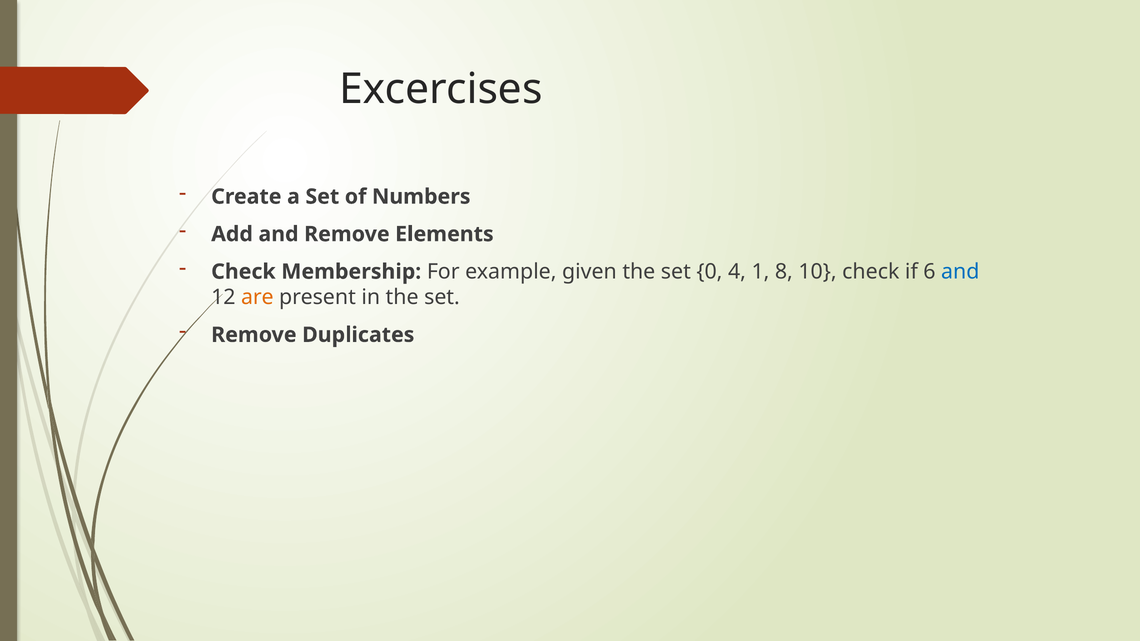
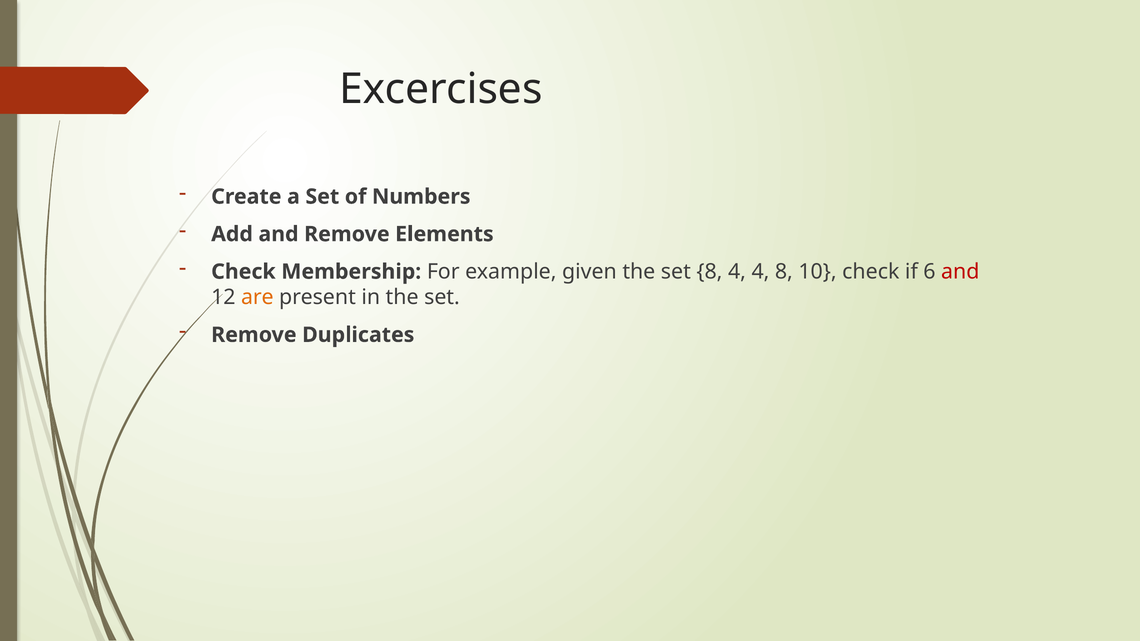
set 0: 0 -> 8
4 1: 1 -> 4
and at (960, 272) colour: blue -> red
